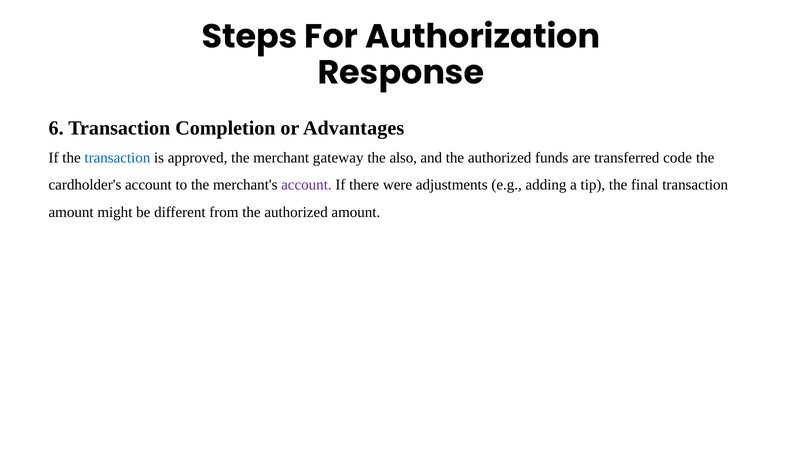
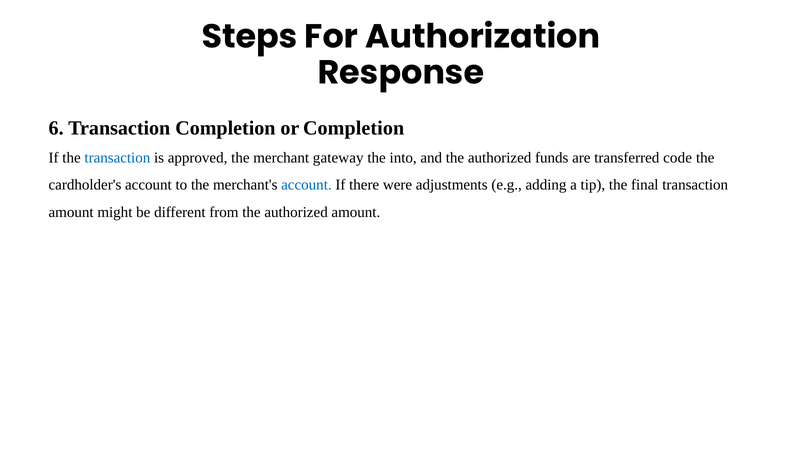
or Advantages: Advantages -> Completion
also: also -> into
account at (306, 185) colour: purple -> blue
